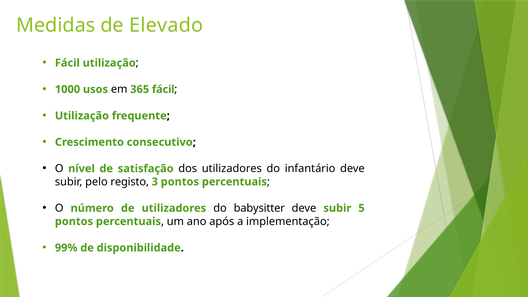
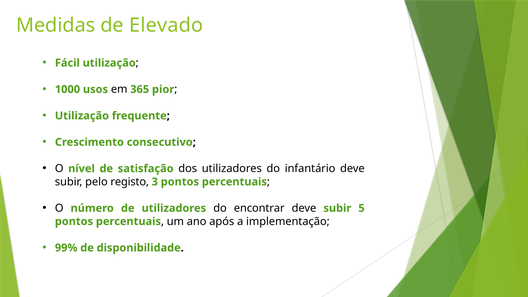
365 fácil: fácil -> pior
babysitter: babysitter -> encontrar
